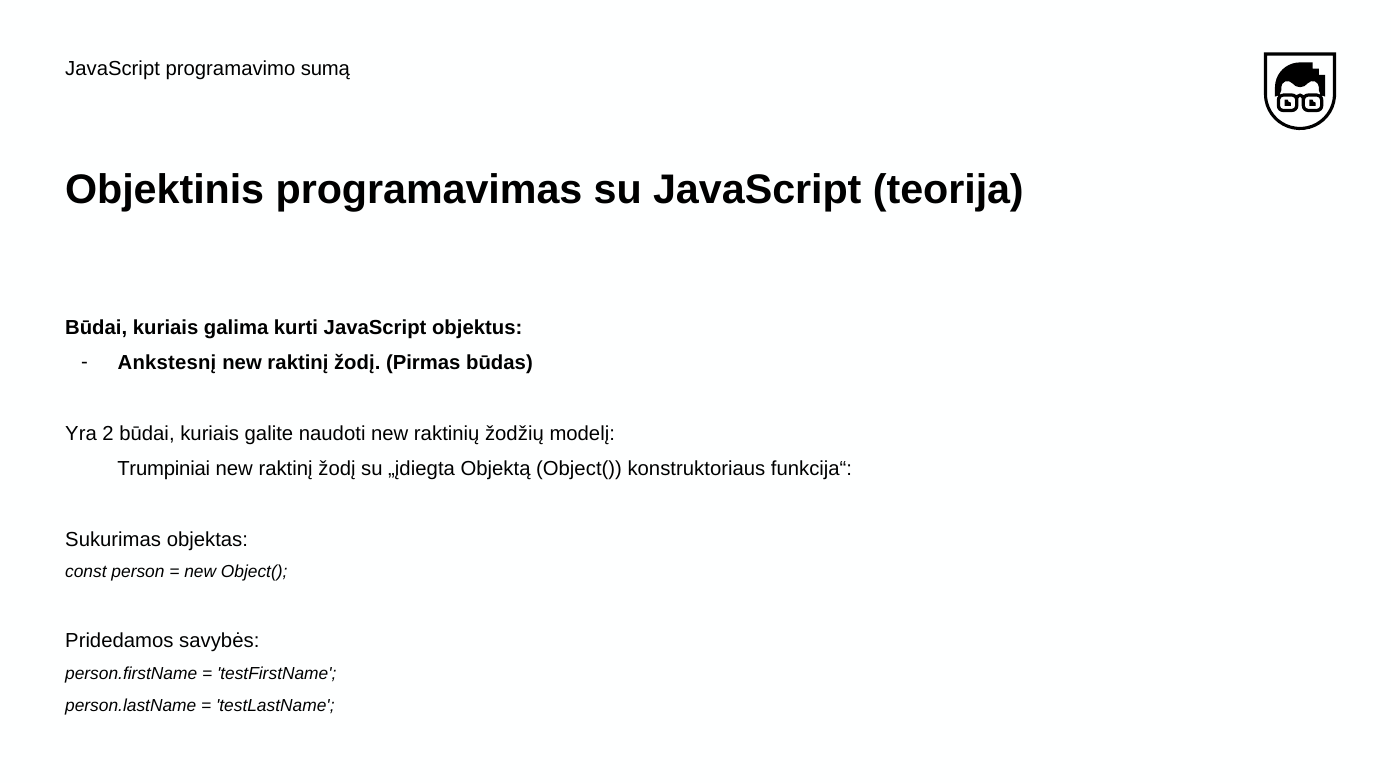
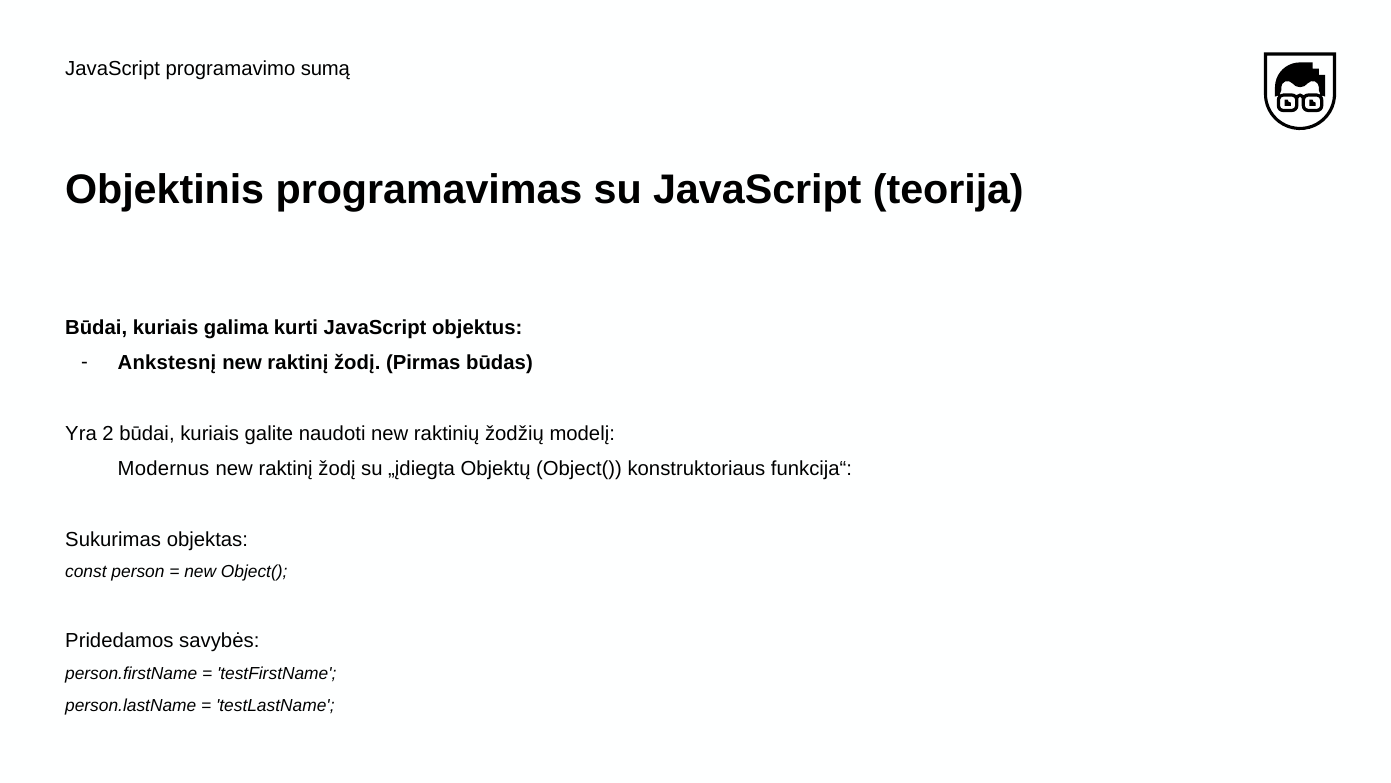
Trumpiniai: Trumpiniai -> Modernus
Objektą: Objektą -> Objektų
